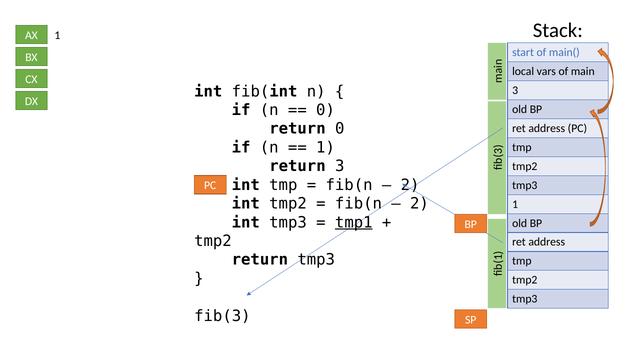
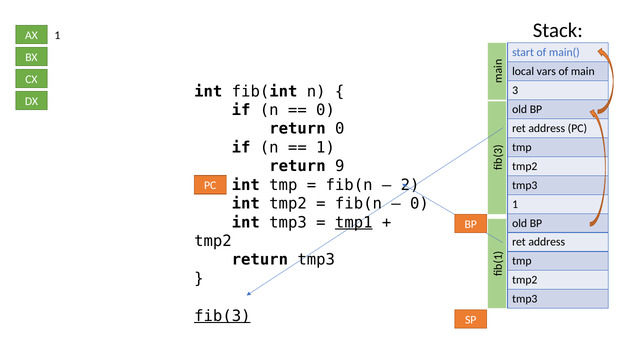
return 3: 3 -> 9
2 at (419, 204): 2 -> 0
fib(3 underline: none -> present
